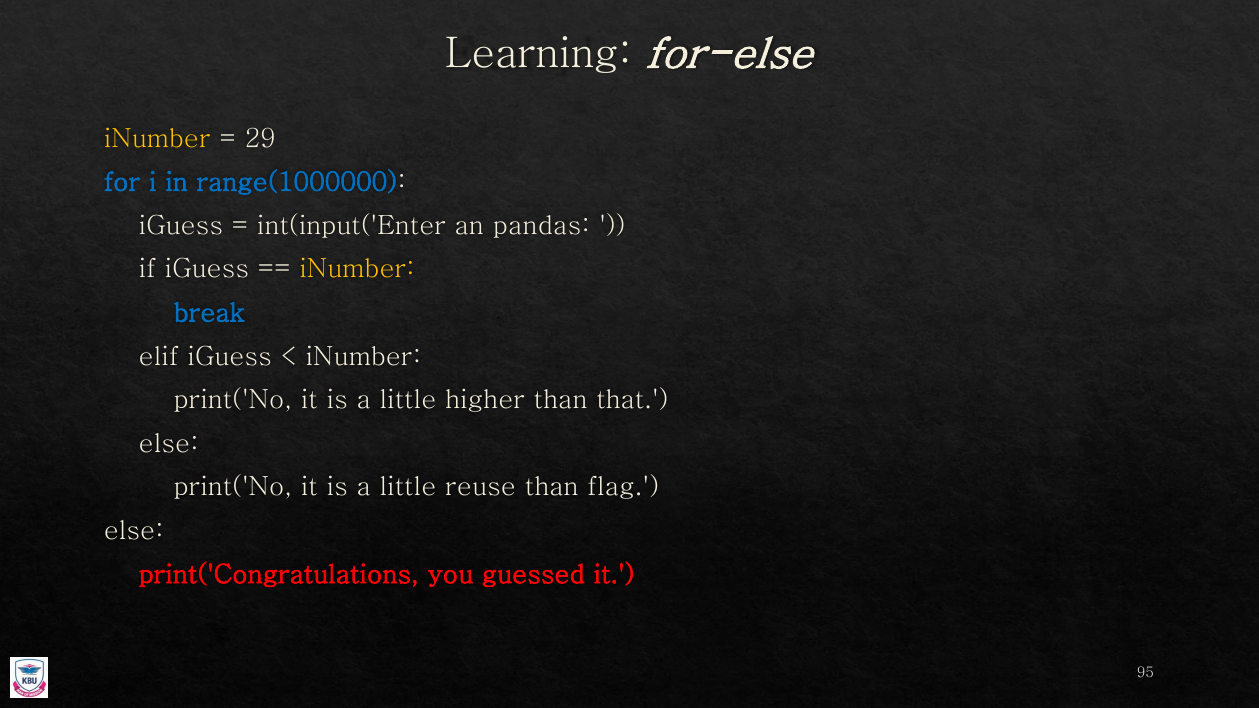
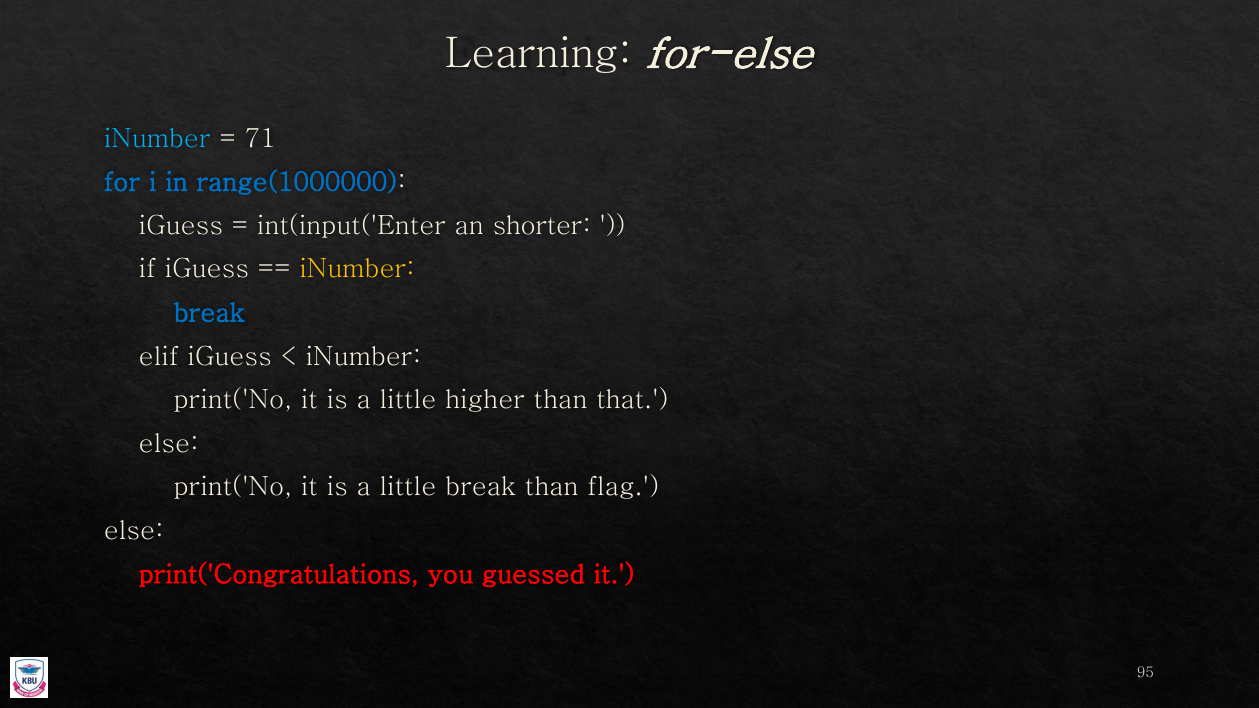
iNumber at (157, 138) colour: yellow -> light blue
29: 29 -> 71
pandas: pandas -> shorter
little reuse: reuse -> break
